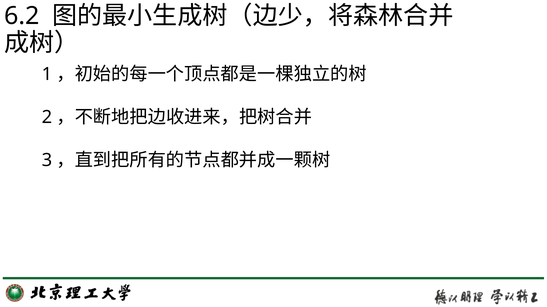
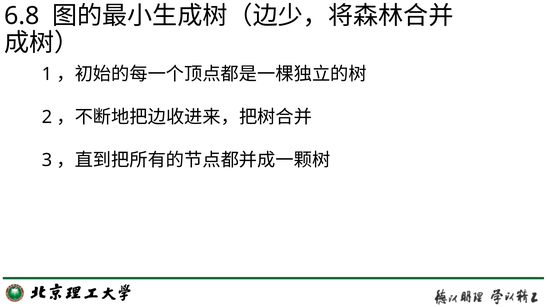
6.2: 6.2 -> 6.8
